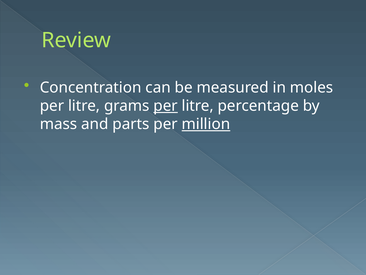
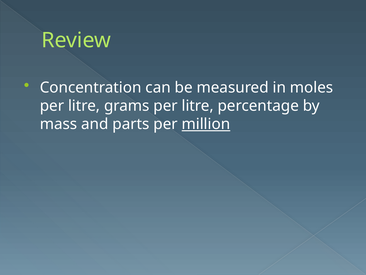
per at (166, 106) underline: present -> none
